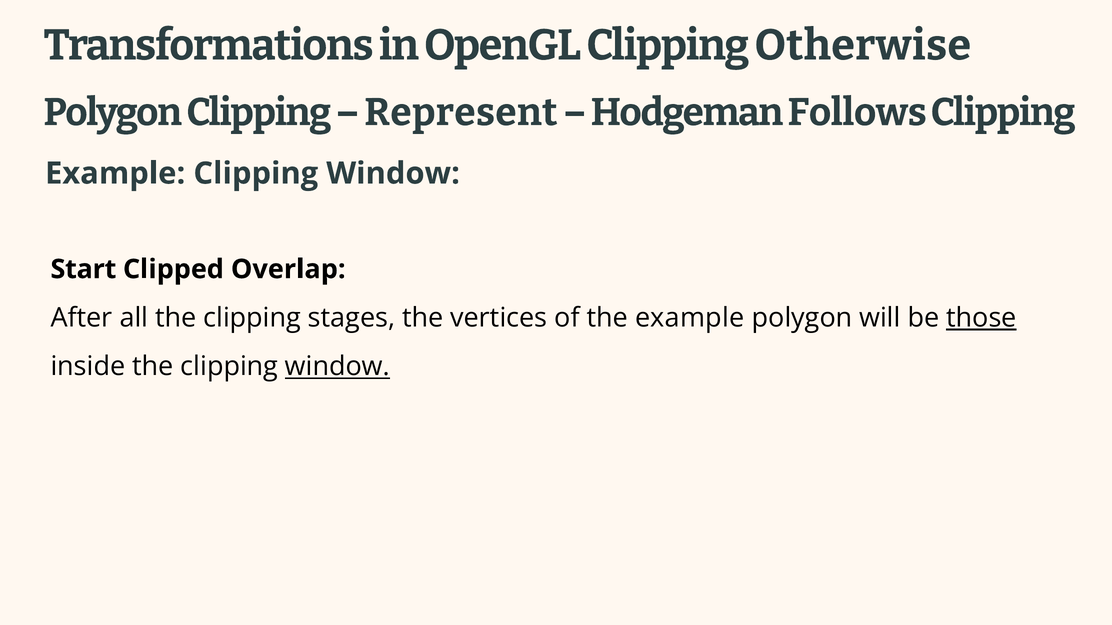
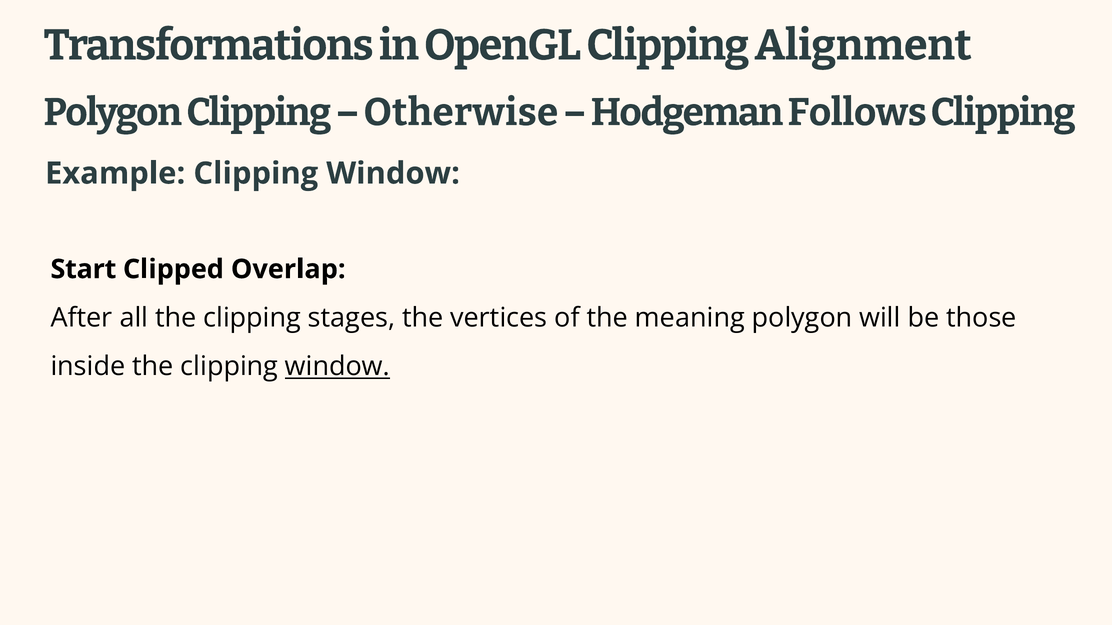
Otherwise: Otherwise -> Alignment
Represent: Represent -> Otherwise
the example: example -> meaning
those underline: present -> none
